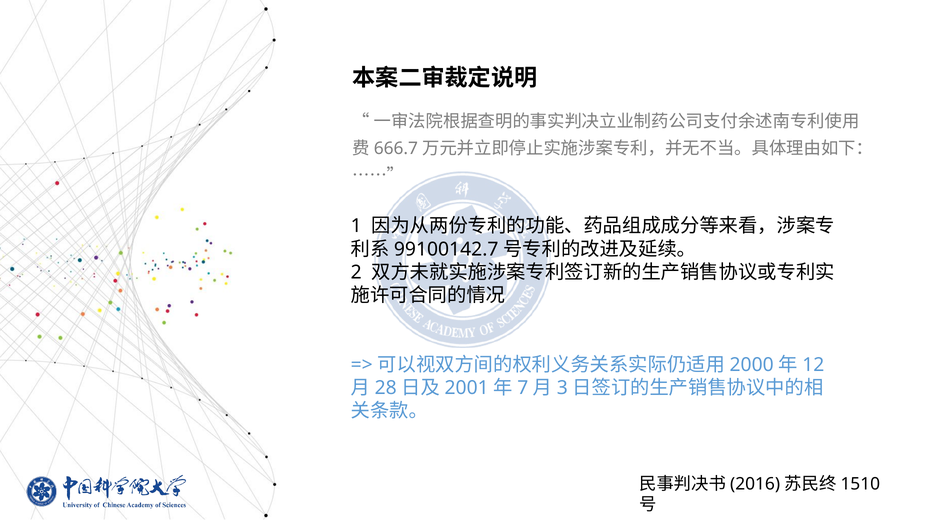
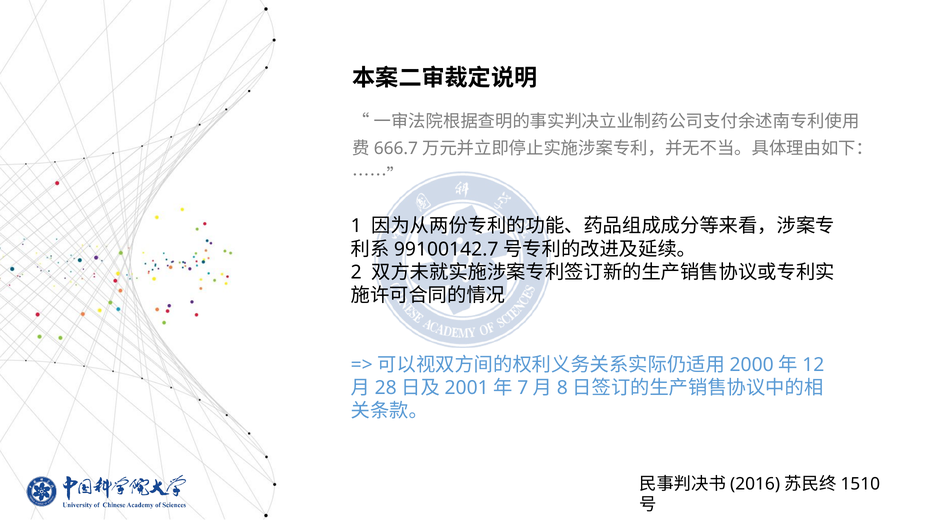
3: 3 -> 8
